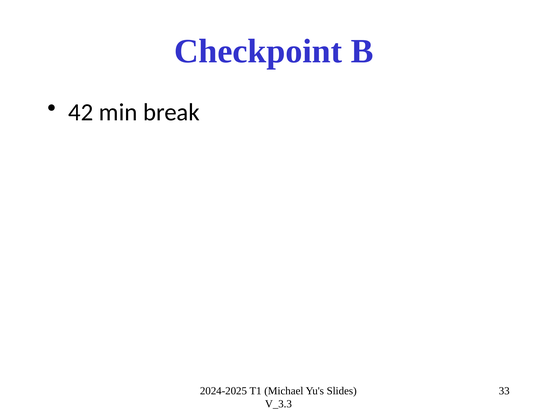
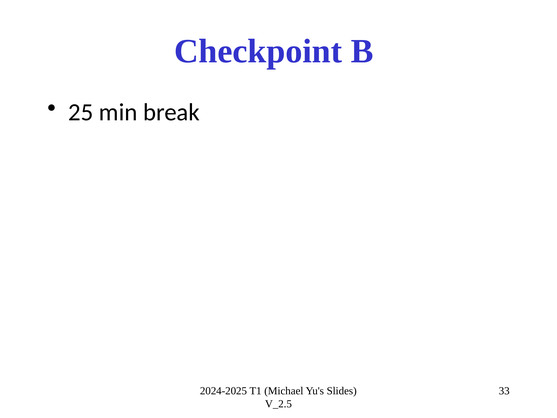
42: 42 -> 25
V_3.3: V_3.3 -> V_2.5
